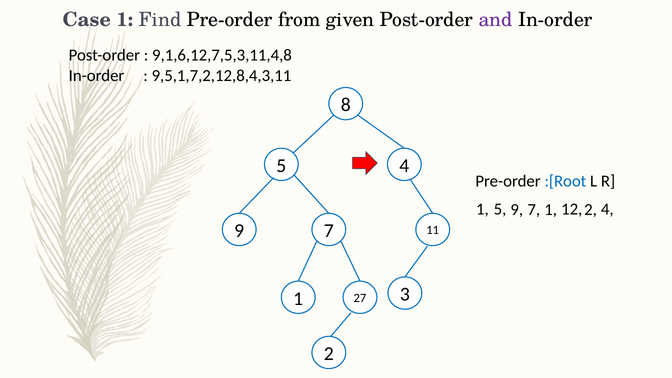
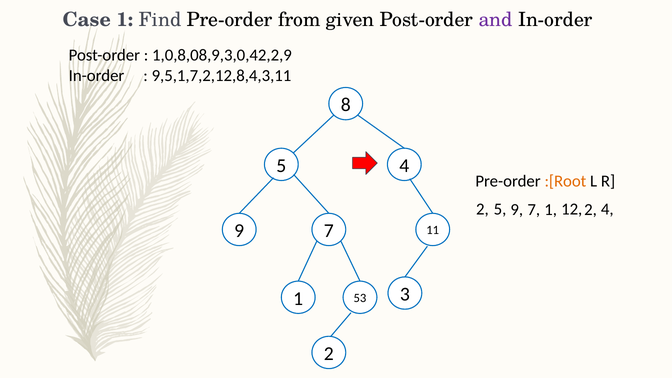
9,1,6,12,7,5,3,11,4,8: 9,1,6,12,7,5,3,11,4,8 -> 1,0,8,08,9,3,0,42,2,9
:[Root colour: blue -> orange
1 at (482, 209): 1 -> 2
27: 27 -> 53
